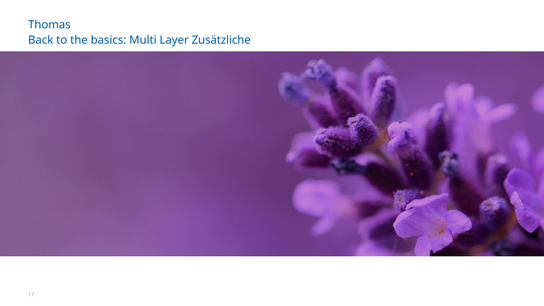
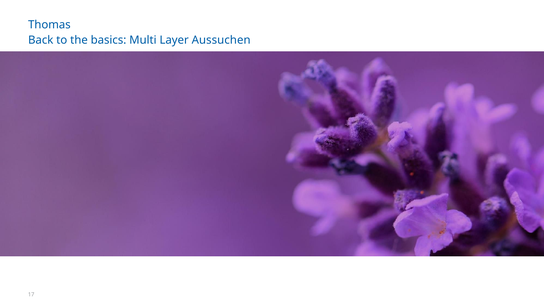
Zusätzliche: Zusätzliche -> Aussuchen
